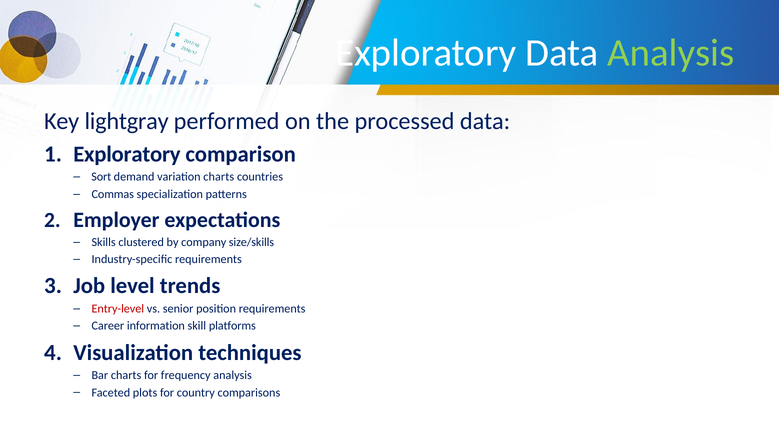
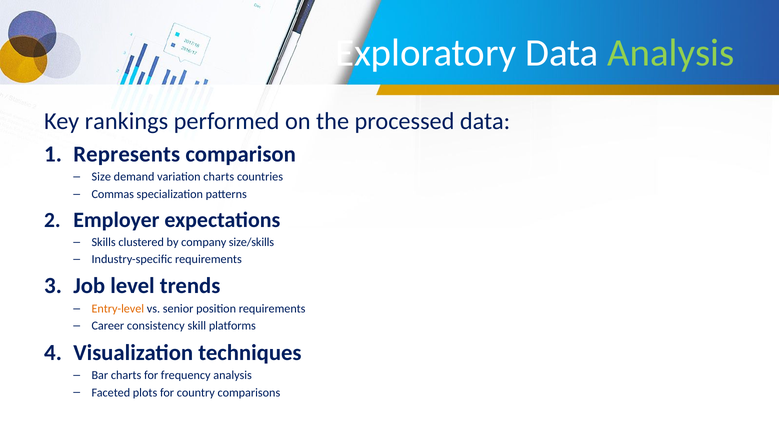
lightgray: lightgray -> rankings
Exploratory at (127, 154): Exploratory -> Represents
Sort: Sort -> Size
Entry-level colour: red -> orange
information: information -> consistency
